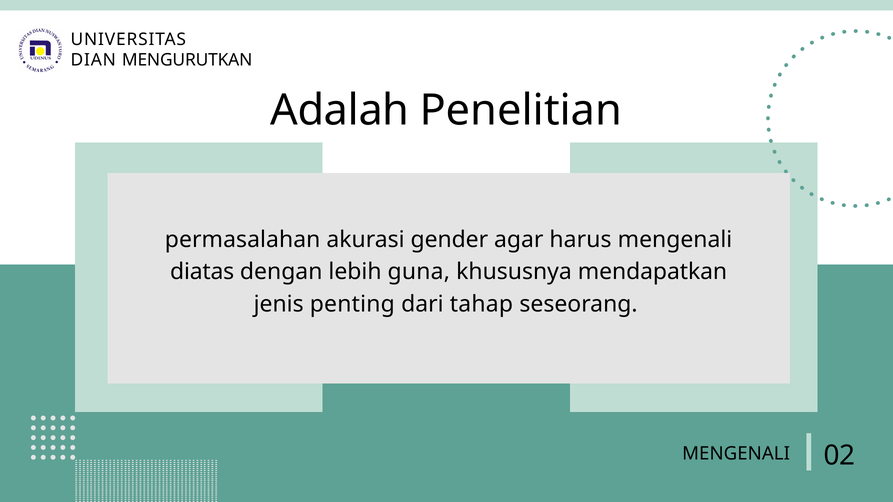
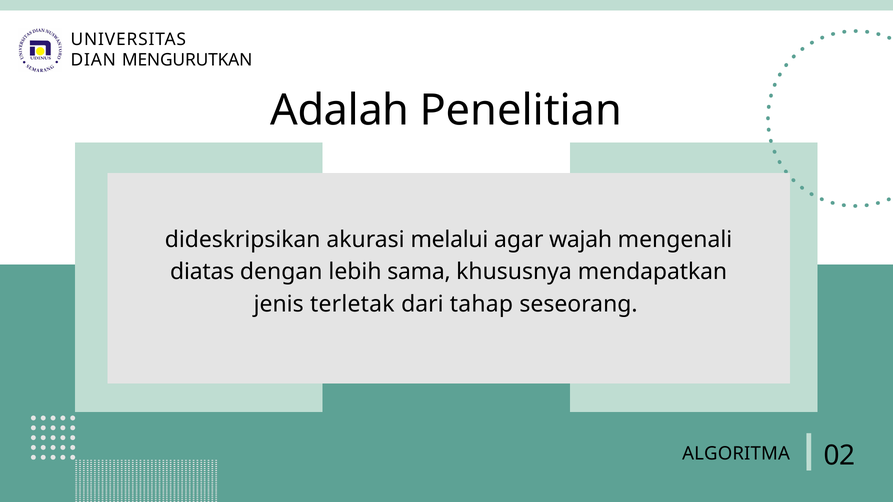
permasalahan: permasalahan -> dideskripsikan
gender: gender -> melalui
harus: harus -> wajah
guna: guna -> sama
penting: penting -> terletak
MENGENALI at (736, 454): MENGENALI -> ALGORITMA
